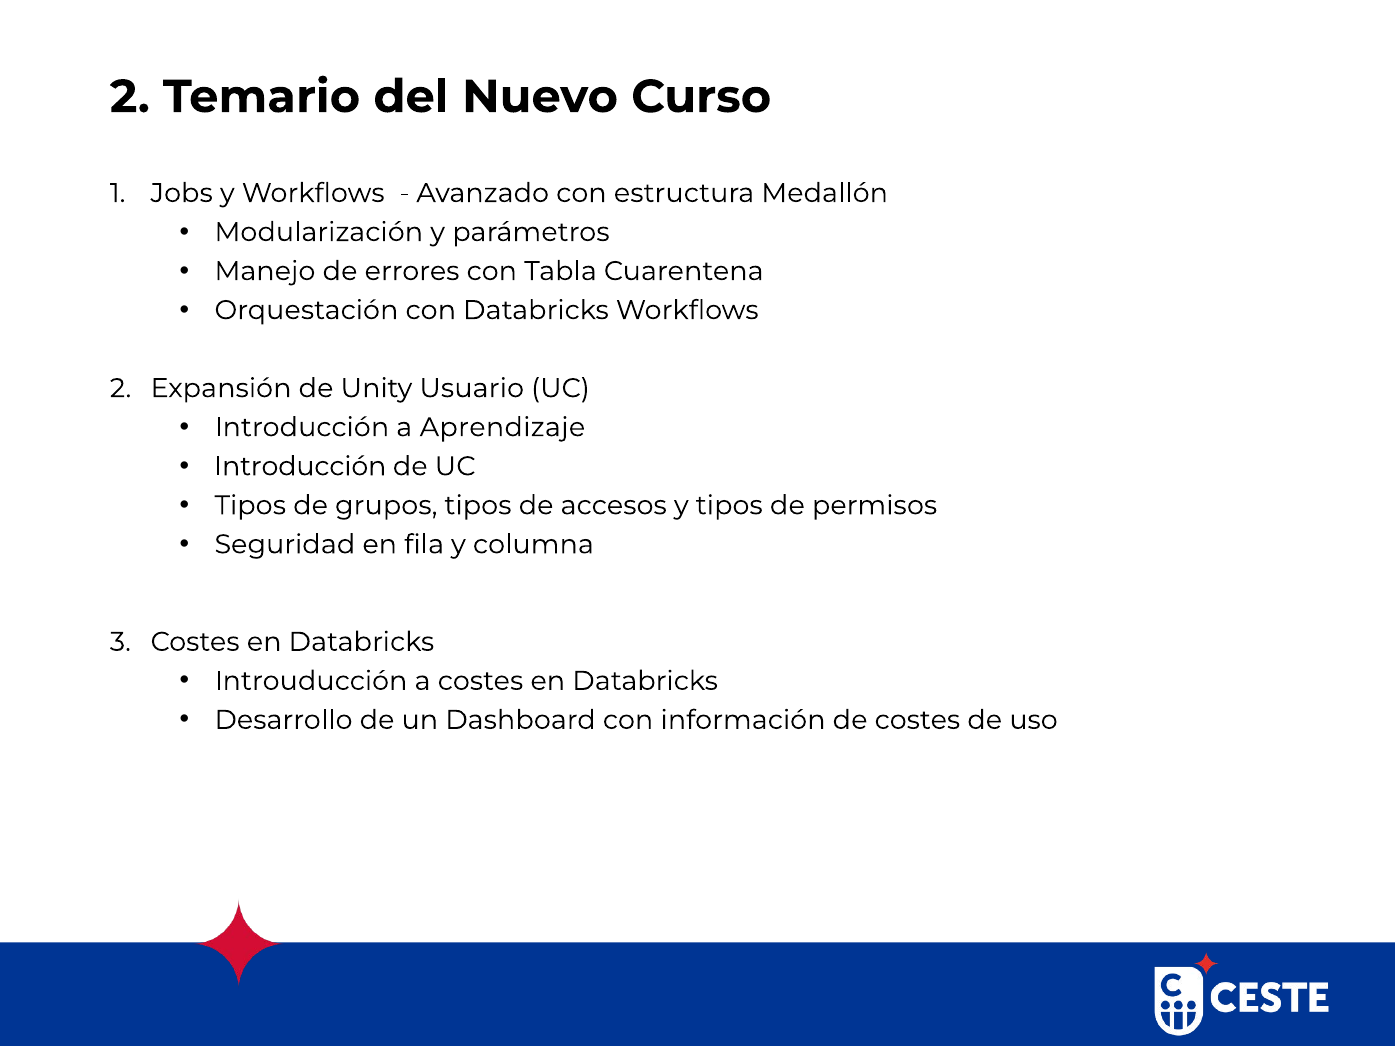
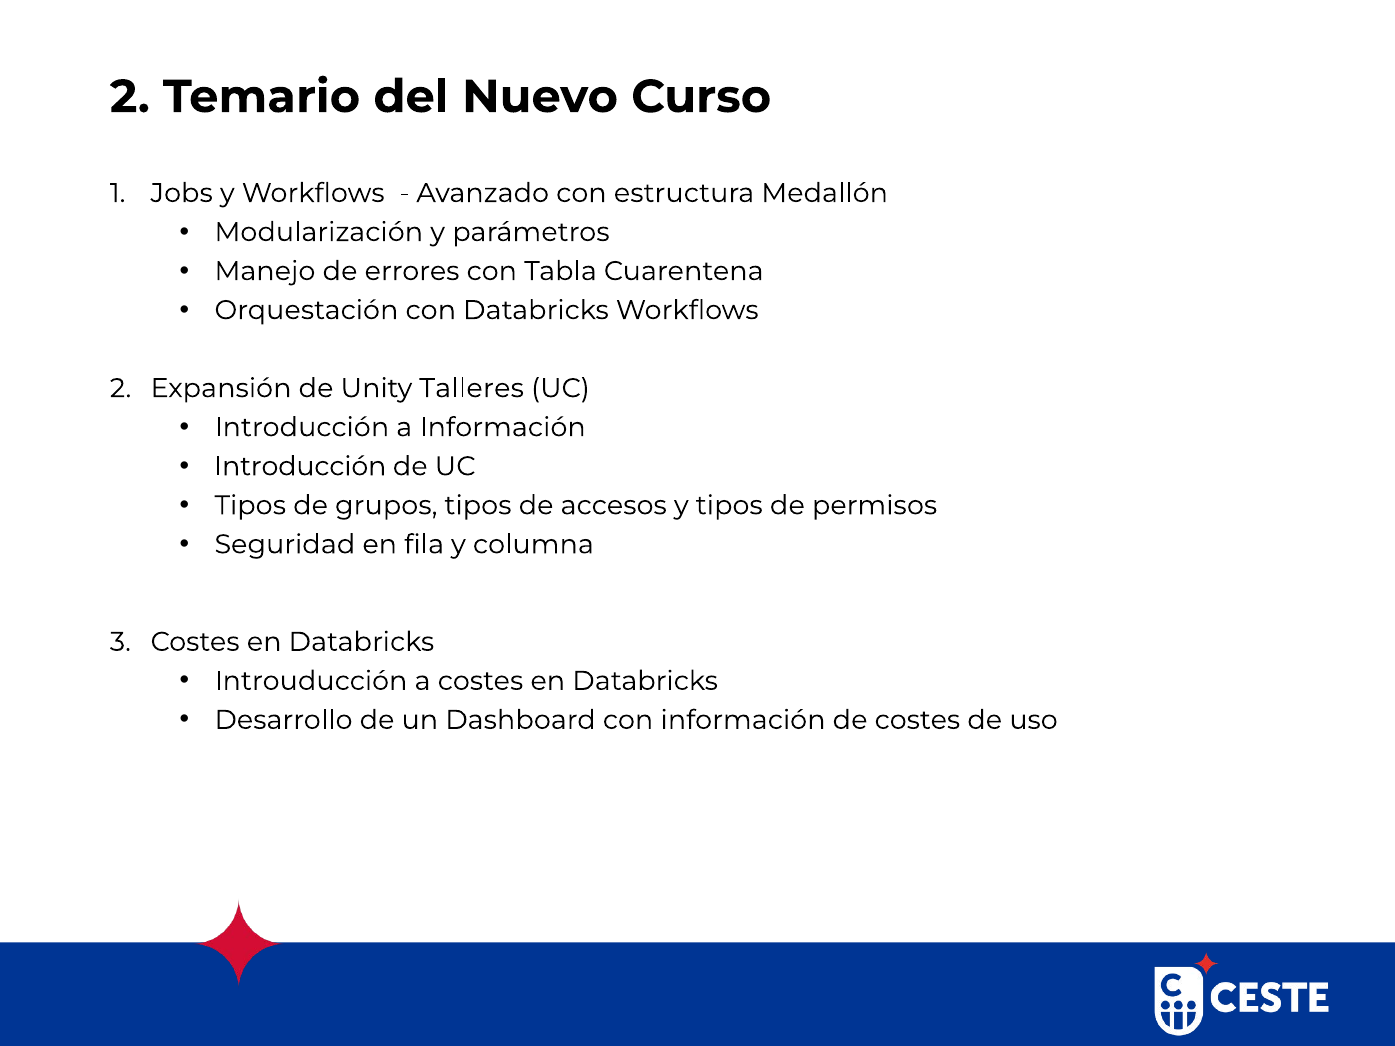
Usuario: Usuario -> Talleres
a Aprendizaje: Aprendizaje -> Información
